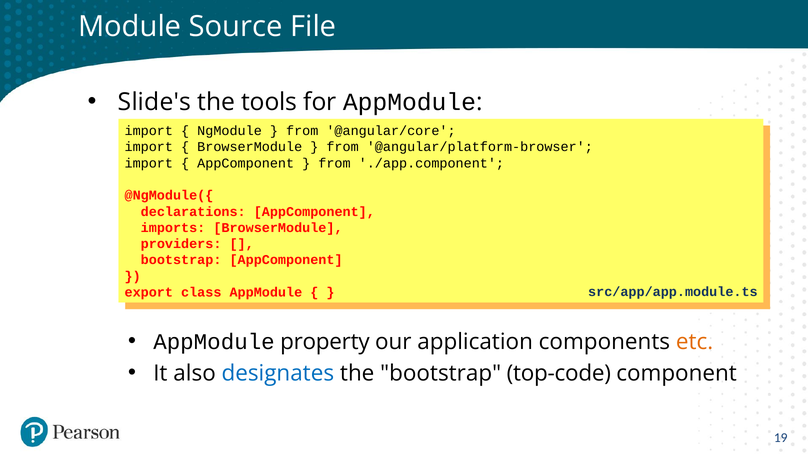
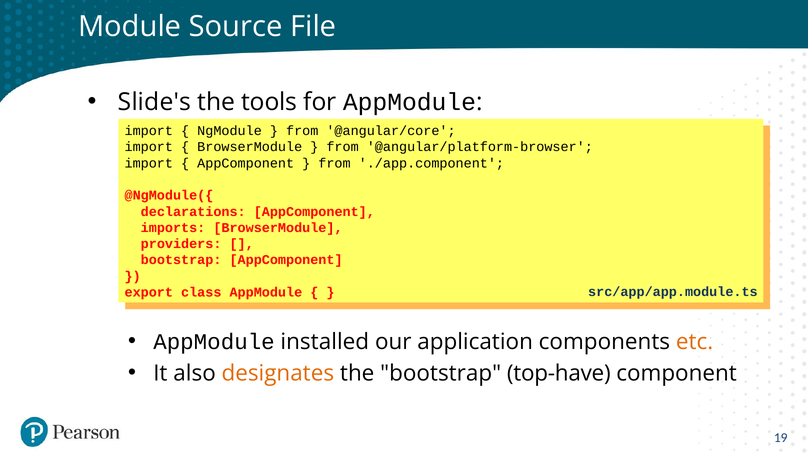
property: property -> installed
designates colour: blue -> orange
top-code: top-code -> top-have
